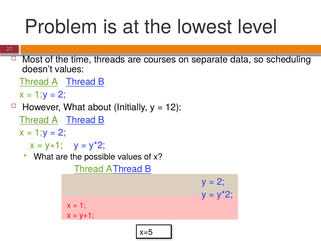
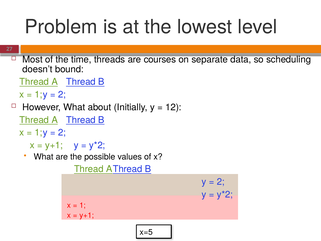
doesn’t values: values -> bound
